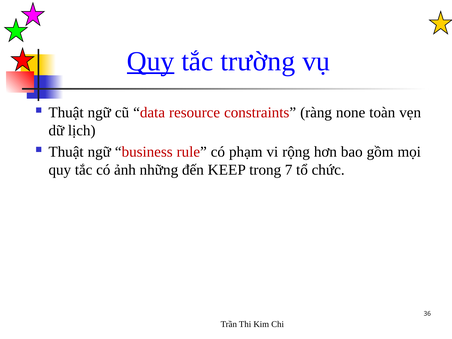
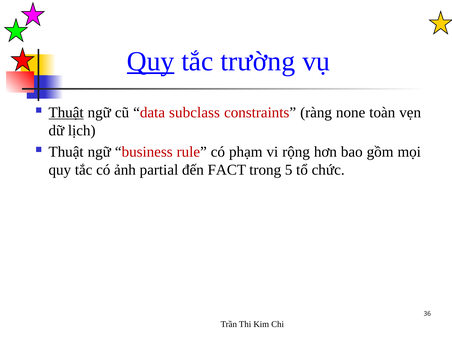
Thuật at (66, 113) underline: none -> present
resource: resource -> subclass
những: những -> partial
KEEP: KEEP -> FACT
7: 7 -> 5
